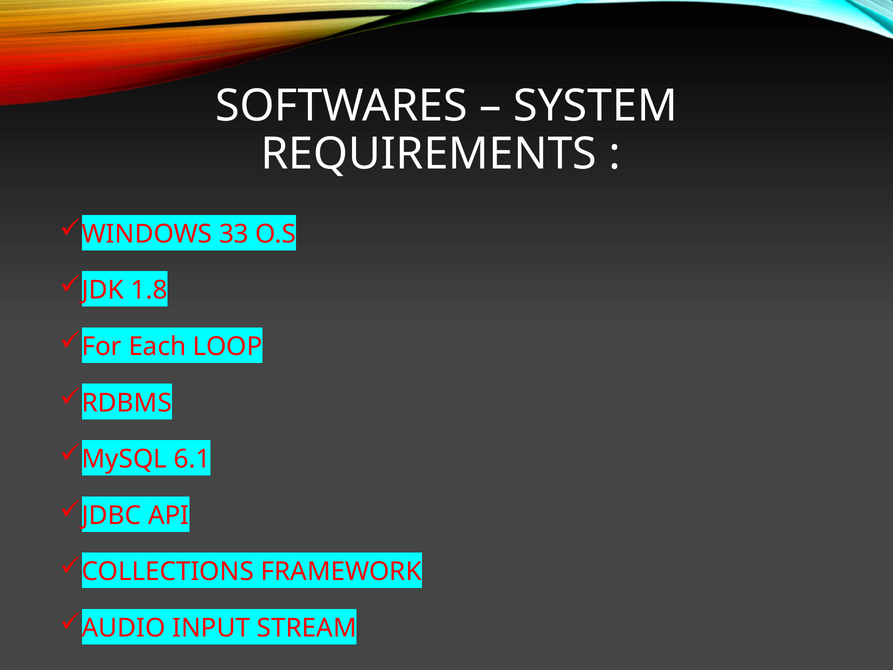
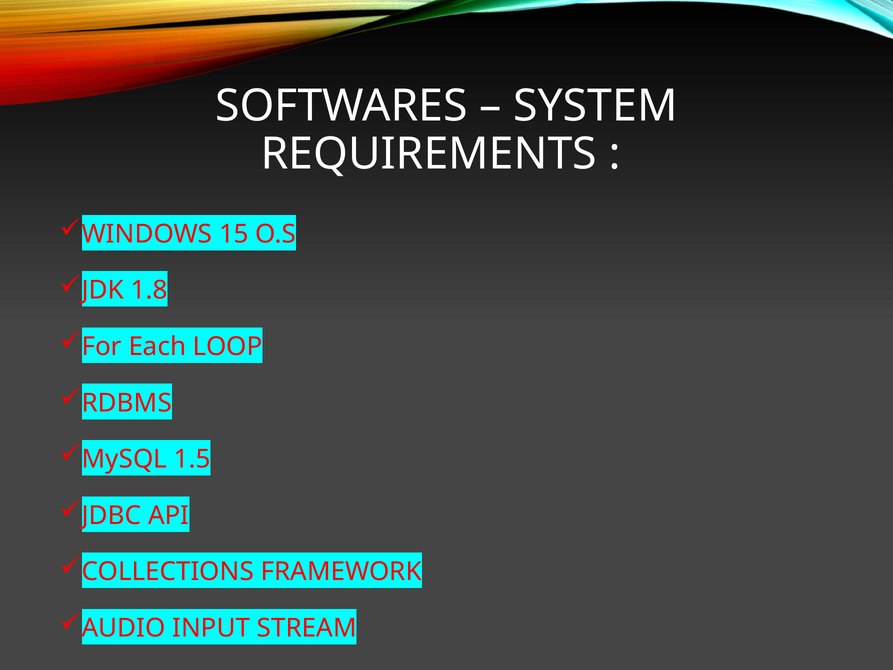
33: 33 -> 15
6.1: 6.1 -> 1.5
